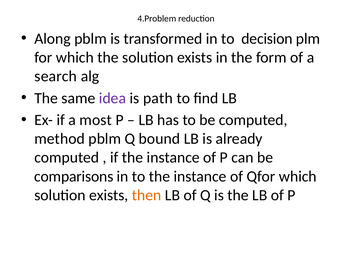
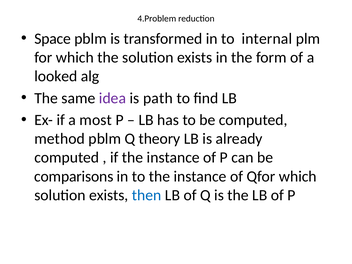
Along: Along -> Space
decision: decision -> internal
search: search -> looked
bound: bound -> theory
then colour: orange -> blue
